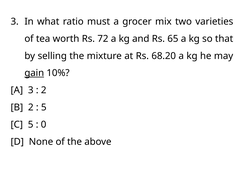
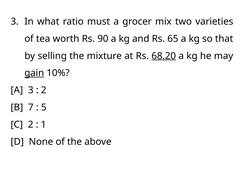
72: 72 -> 90
68.20 underline: none -> present
B 2: 2 -> 7
C 5: 5 -> 2
0: 0 -> 1
